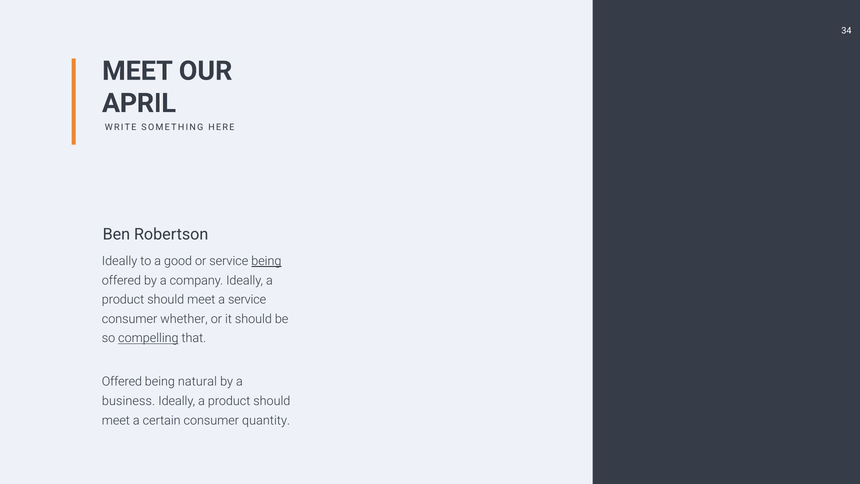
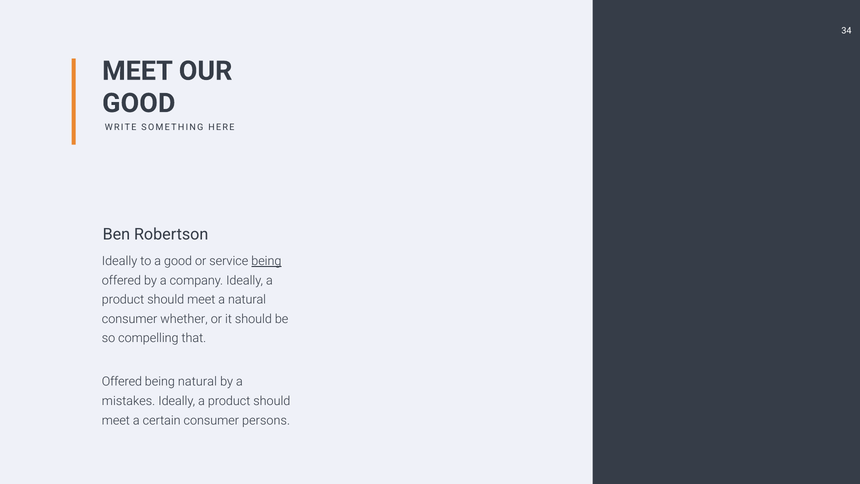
APRIL at (139, 103): APRIL -> GOOD
a service: service -> natural
compelling underline: present -> none
business: business -> mistakes
quantity: quantity -> persons
